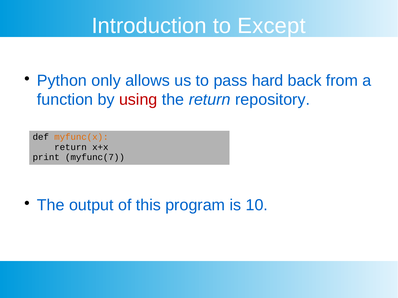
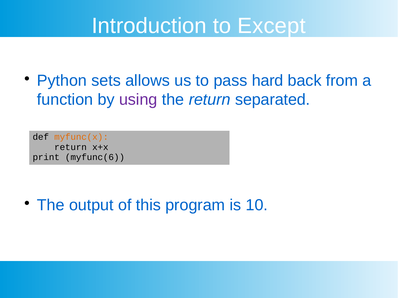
only: only -> sets
using colour: red -> purple
repository: repository -> separated
myfunc(7: myfunc(7 -> myfunc(6
